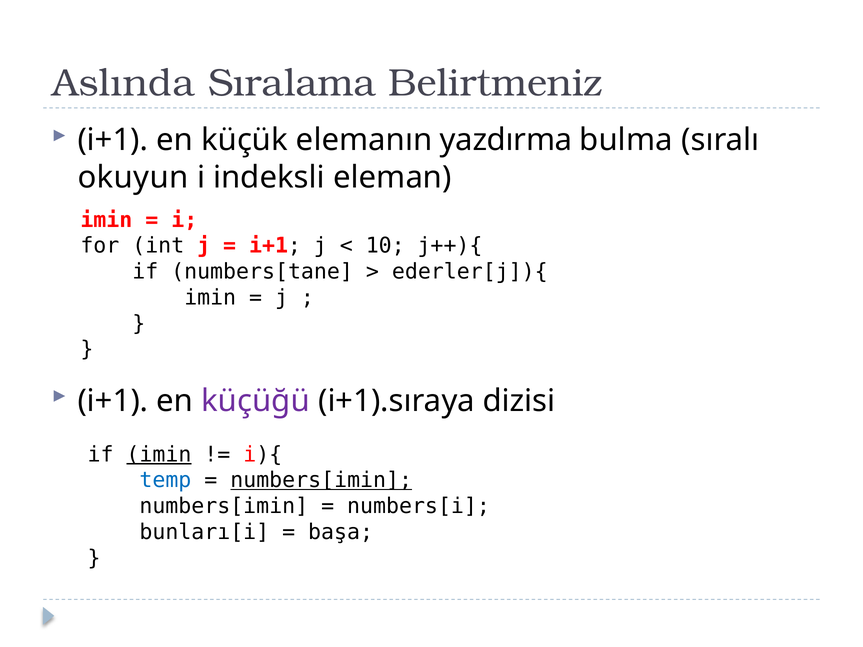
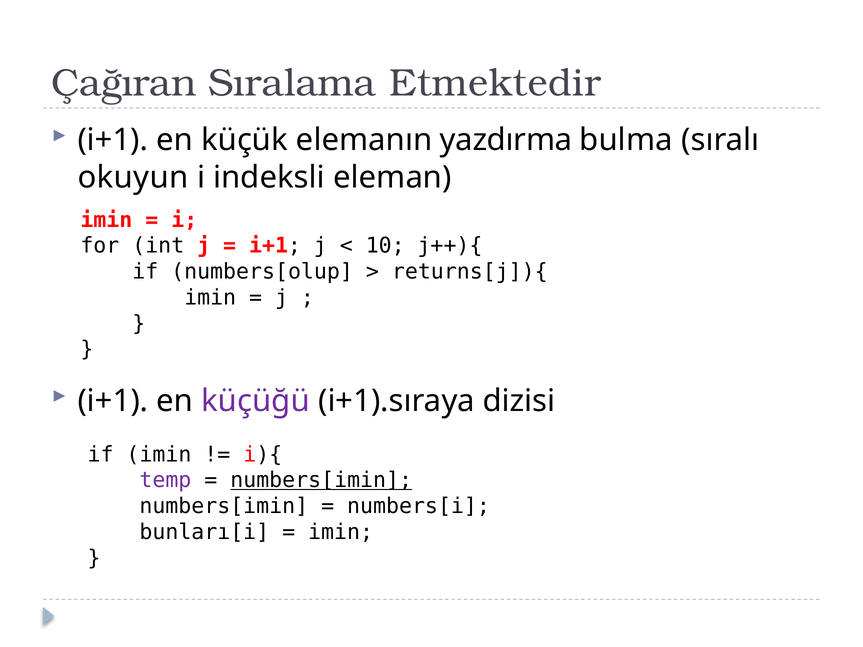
Aslında: Aslında -> Çağıran
Belirtmeniz: Belirtmeniz -> Etmektedir
numbers[tane: numbers[tane -> numbers[olup
ederler[j]){: ederler[j]){ -> returns[j]){
imin at (159, 455) underline: present -> none
temp colour: blue -> purple
başa at (341, 532): başa -> imin
